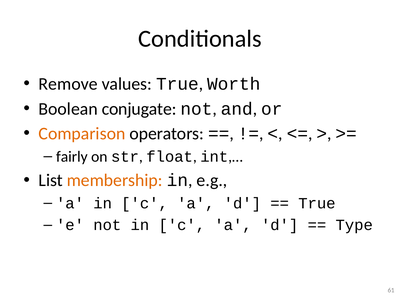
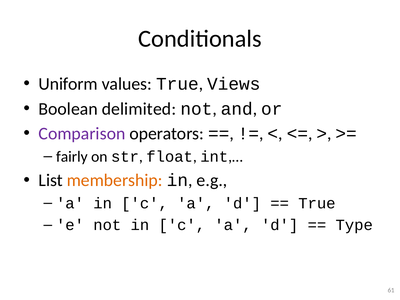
Remove: Remove -> Uniform
Worth: Worth -> Views
conjugate: conjugate -> delimited
Comparison colour: orange -> purple
